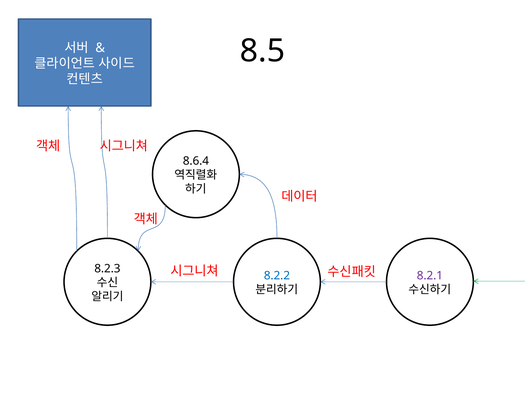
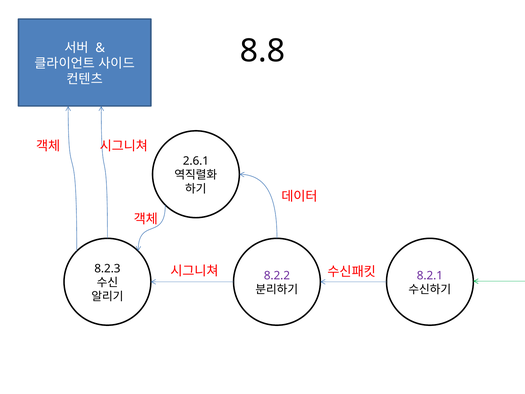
8.5: 8.5 -> 8.8
8.6.4: 8.6.4 -> 2.6.1
8.2.2 colour: blue -> purple
